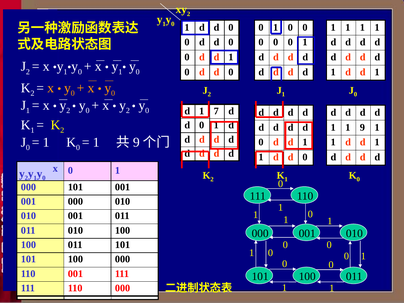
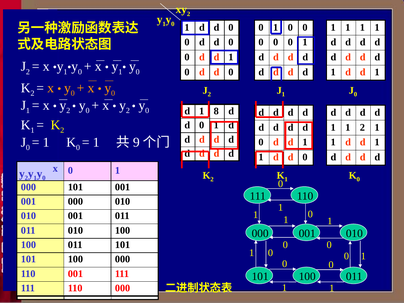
7: 7 -> 8
1 9: 9 -> 2
